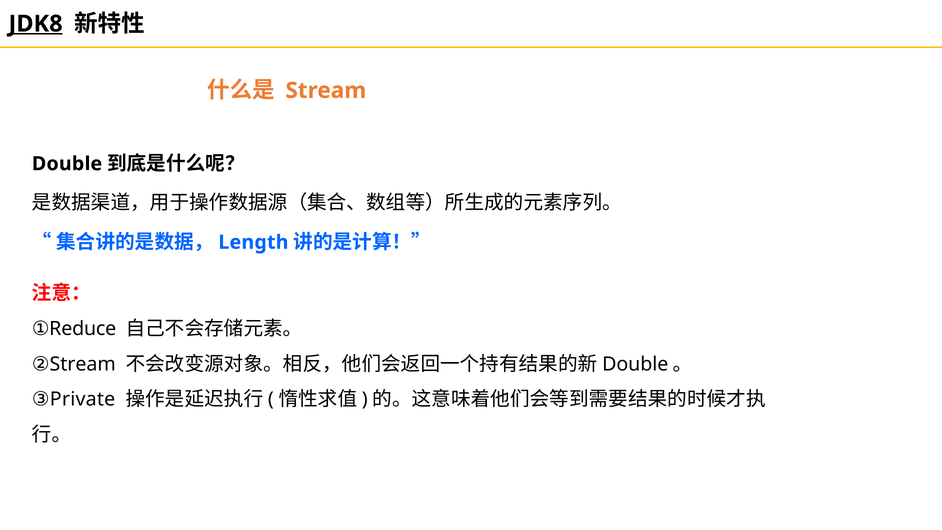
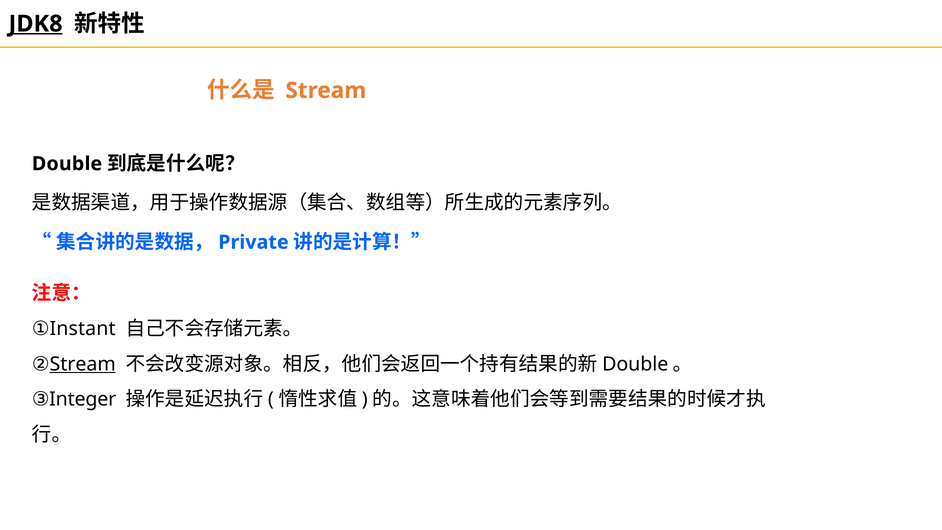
Length: Length -> Private
Reduce: Reduce -> Instant
Stream at (83, 364) underline: none -> present
Private: Private -> Integer
